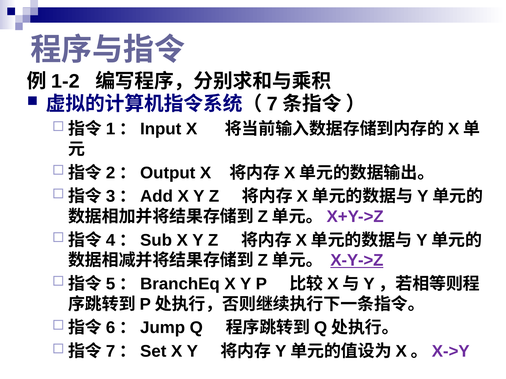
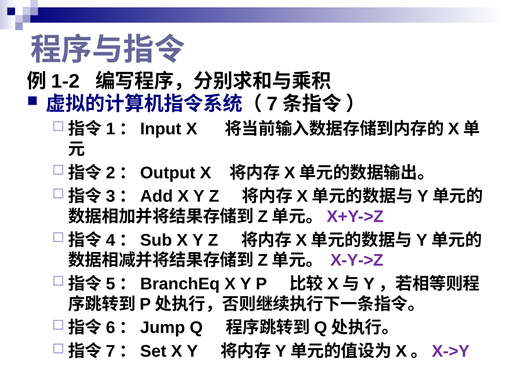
X-Y->Z underline: present -> none
